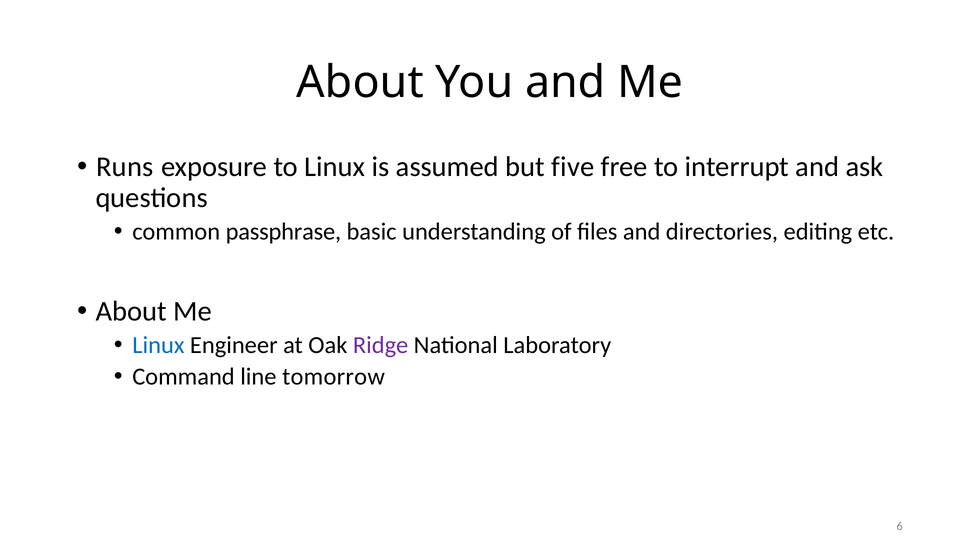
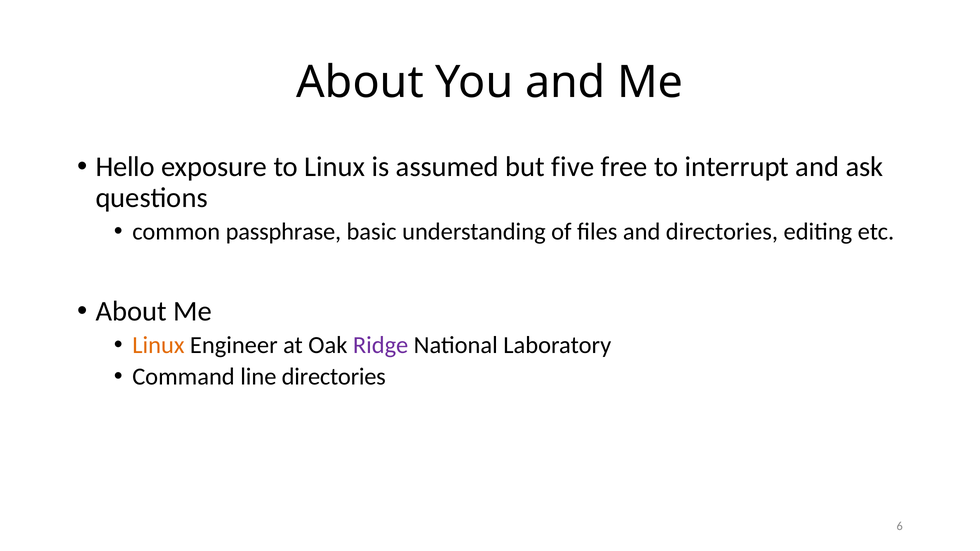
Runs: Runs -> Hello
Linux at (158, 345) colour: blue -> orange
line tomorrow: tomorrow -> directories
